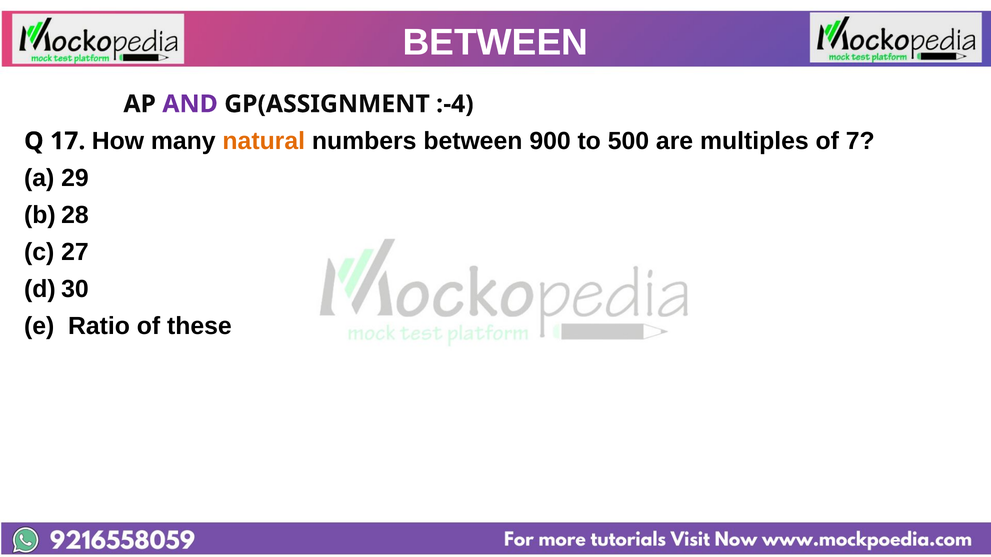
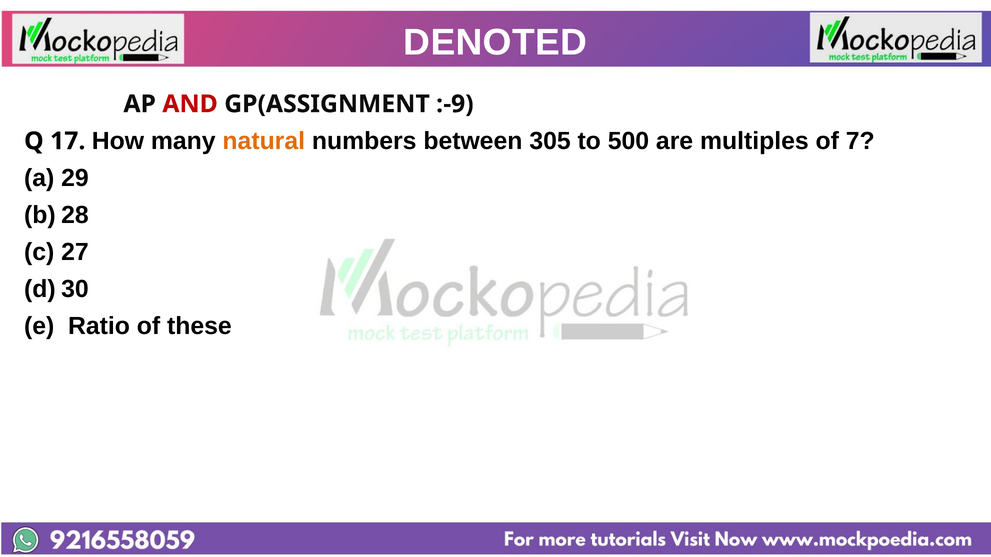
BETWEEN at (495, 43): BETWEEN -> DENOTED
AND colour: purple -> red
:-4: :-4 -> :-9
900: 900 -> 305
